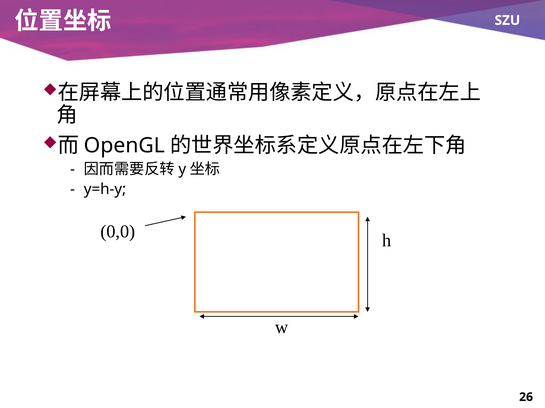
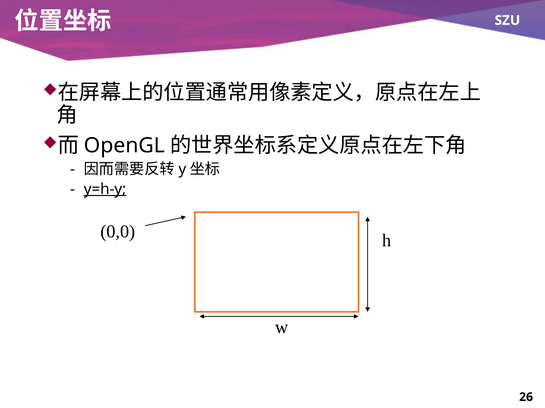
y=h-y underline: none -> present
